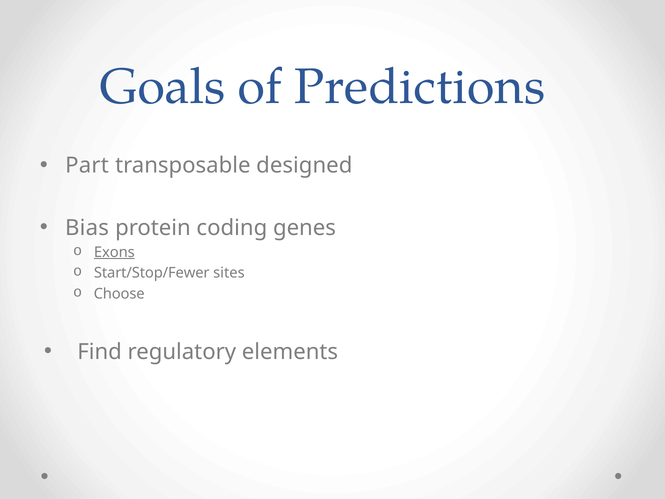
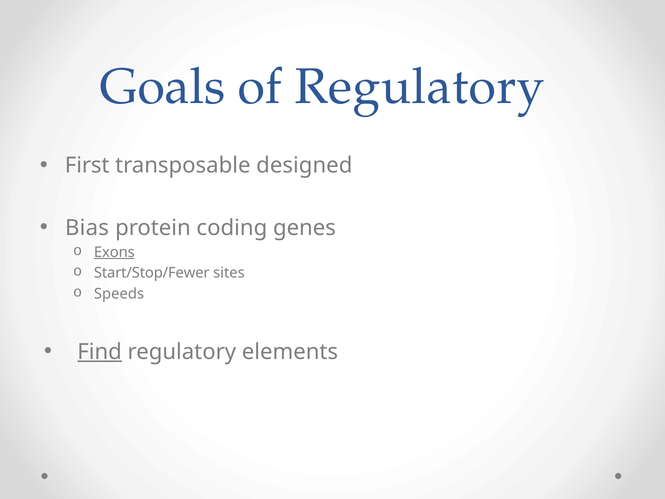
of Predictions: Predictions -> Regulatory
Part: Part -> First
Choose: Choose -> Speeds
Find underline: none -> present
